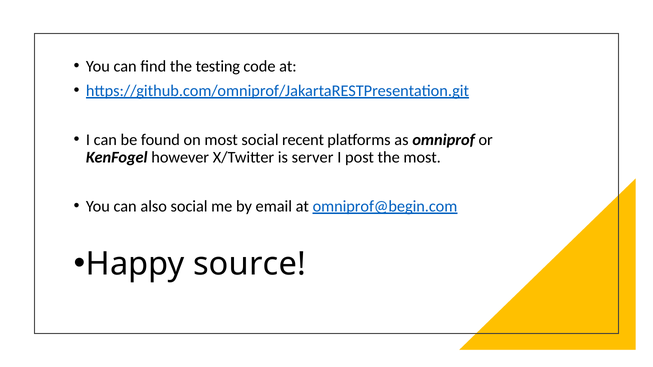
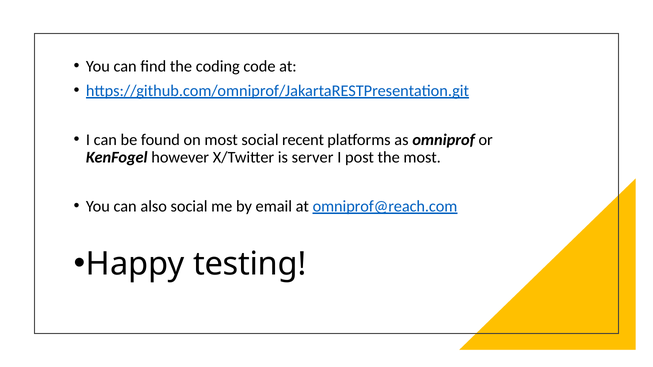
testing: testing -> coding
omniprof@begin.com: omniprof@begin.com -> omniprof@reach.com
source: source -> testing
